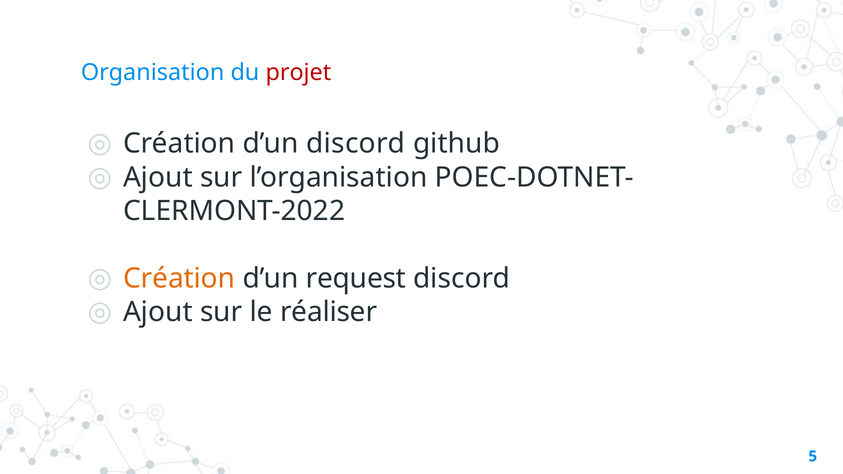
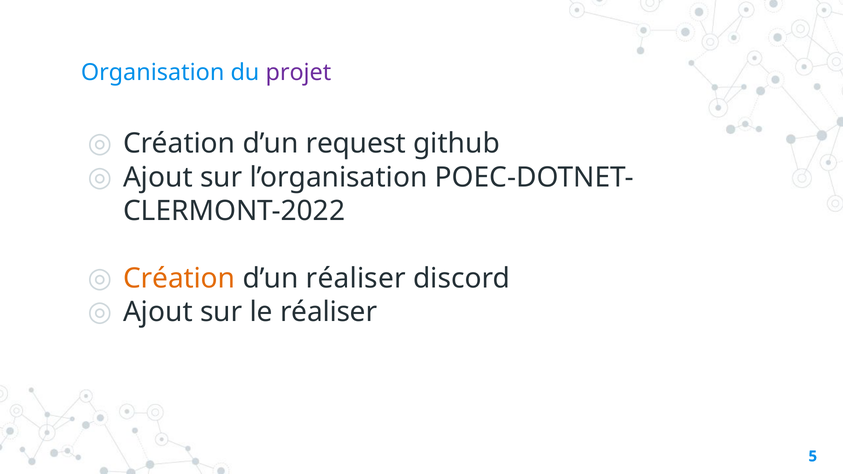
projet colour: red -> purple
d’un discord: discord -> request
d’un request: request -> réaliser
